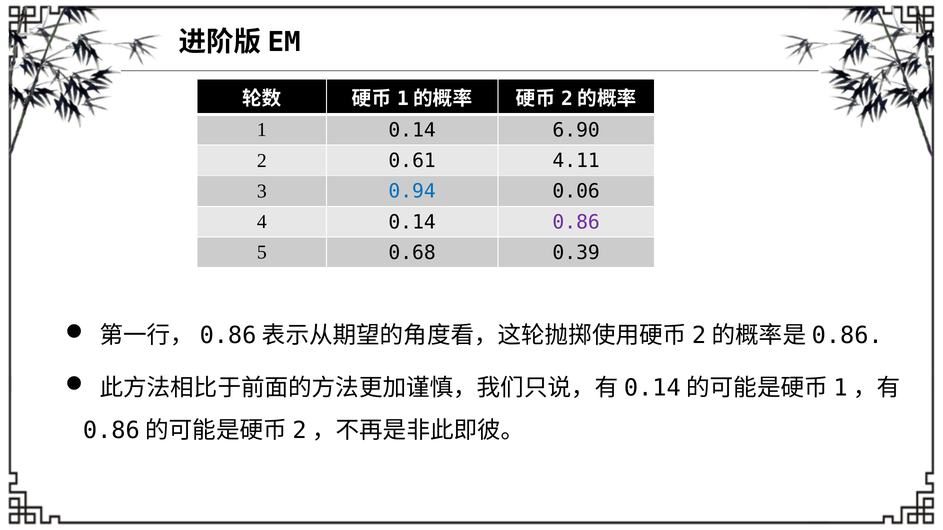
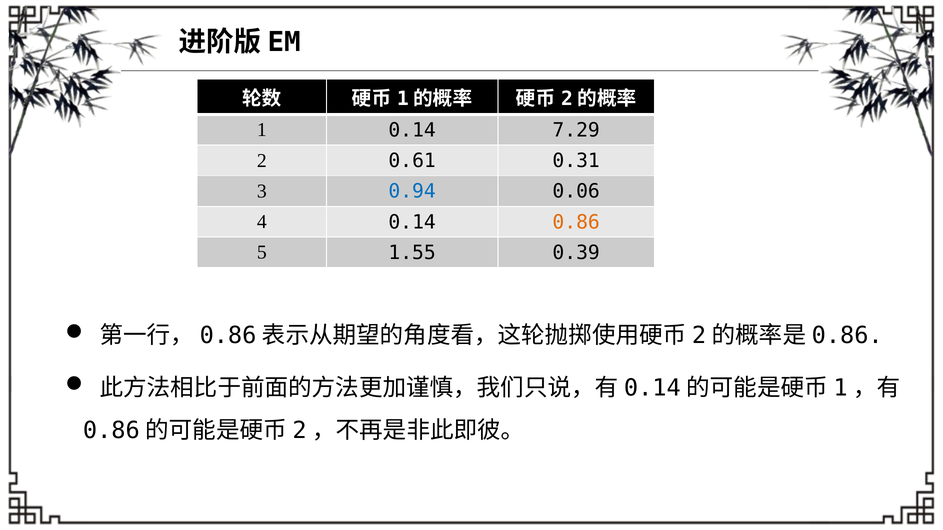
6.90: 6.90 -> 7.29
4.11: 4.11 -> 0.31
0.86 colour: purple -> orange
0.68: 0.68 -> 1.55
